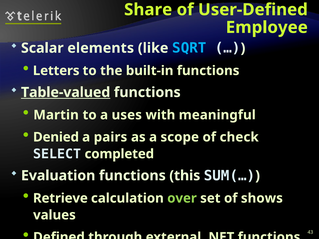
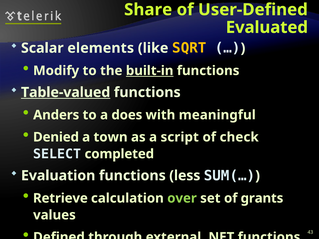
Employee: Employee -> Evaluated
SQRT colour: light blue -> yellow
Letters: Letters -> Modify
built-in underline: none -> present
Martin: Martin -> Anders
uses: uses -> does
pairs: pairs -> town
scope: scope -> script
this: this -> less
shows: shows -> grants
